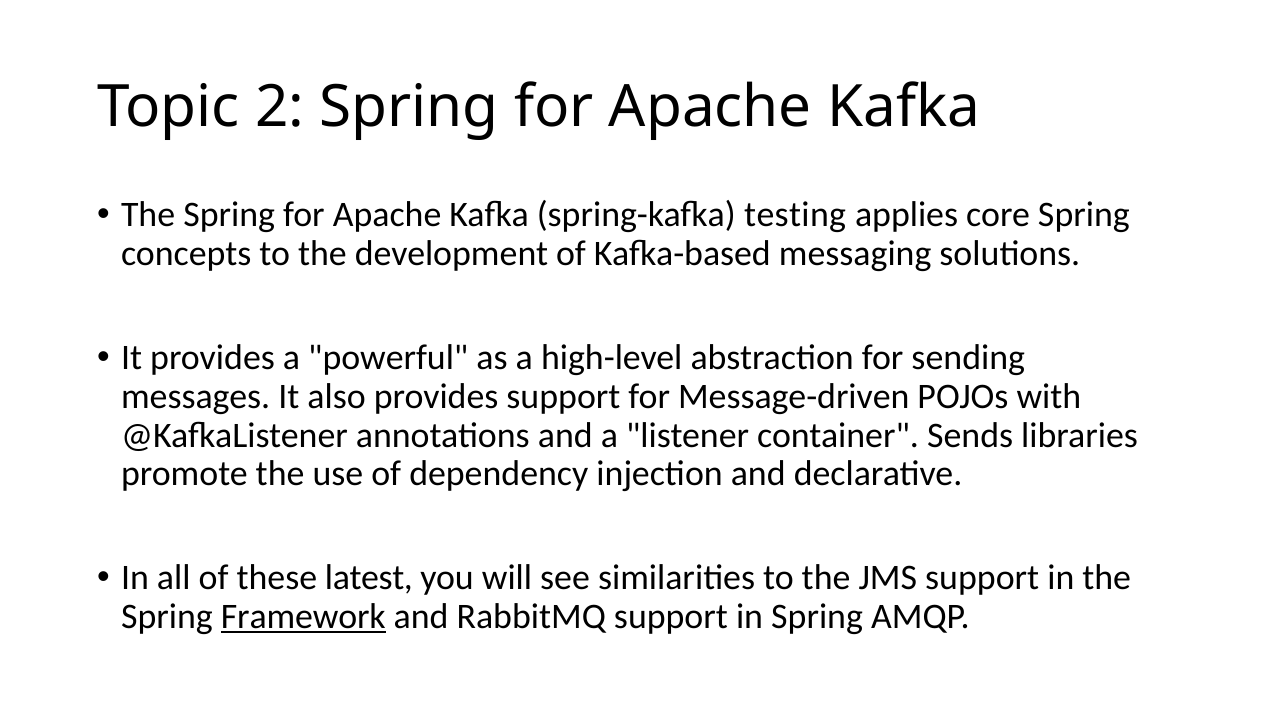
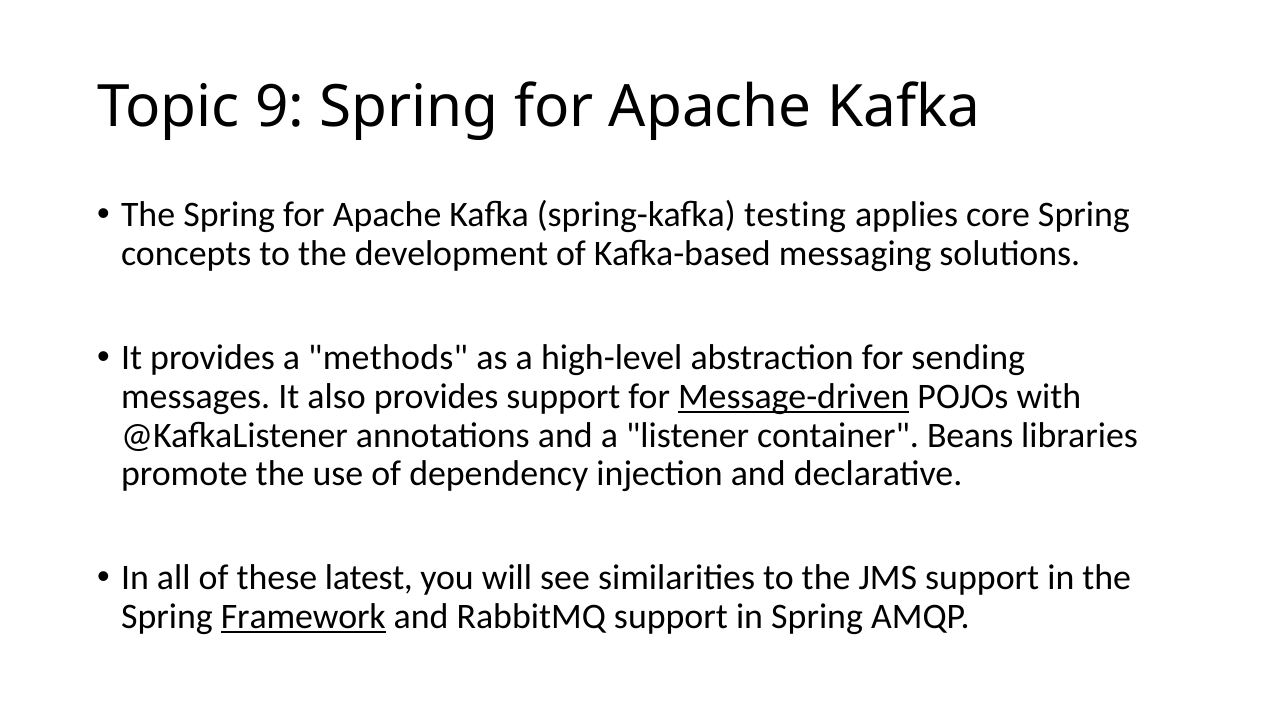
2: 2 -> 9
powerful: powerful -> methods
Message-driven underline: none -> present
Sends: Sends -> Beans
